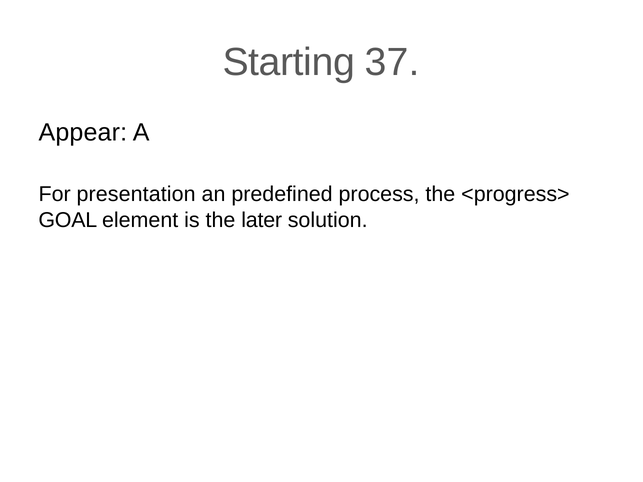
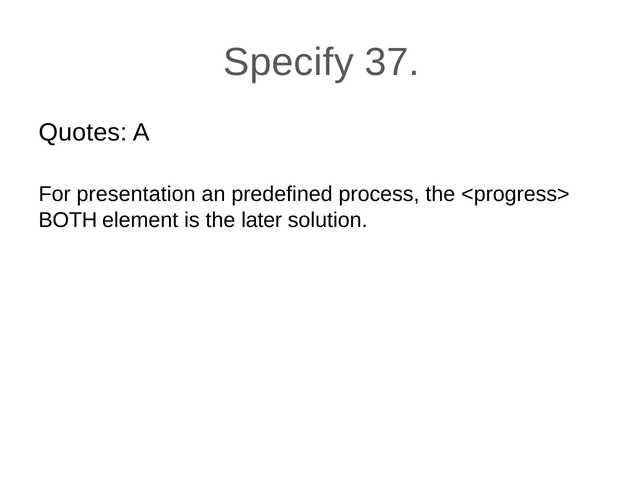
Starting: Starting -> Specify
Appear: Appear -> Quotes
GOAL: GOAL -> BOTH
